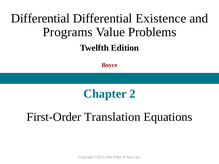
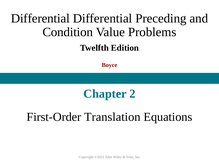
Existence: Existence -> Preceding
Programs: Programs -> Condition
